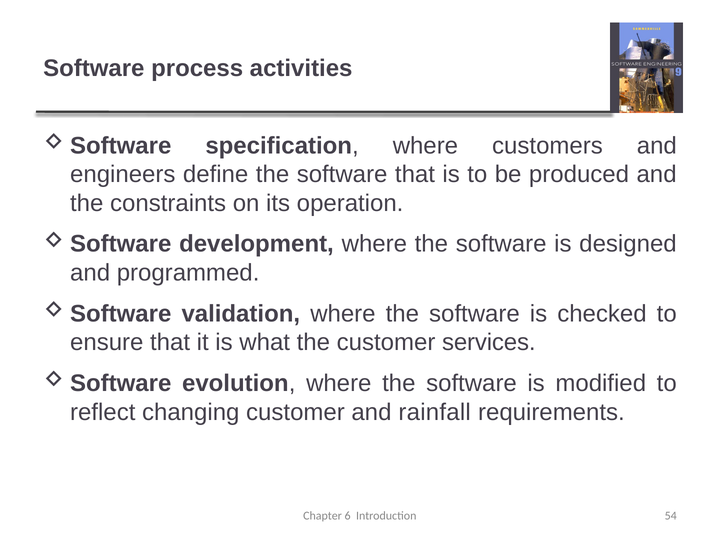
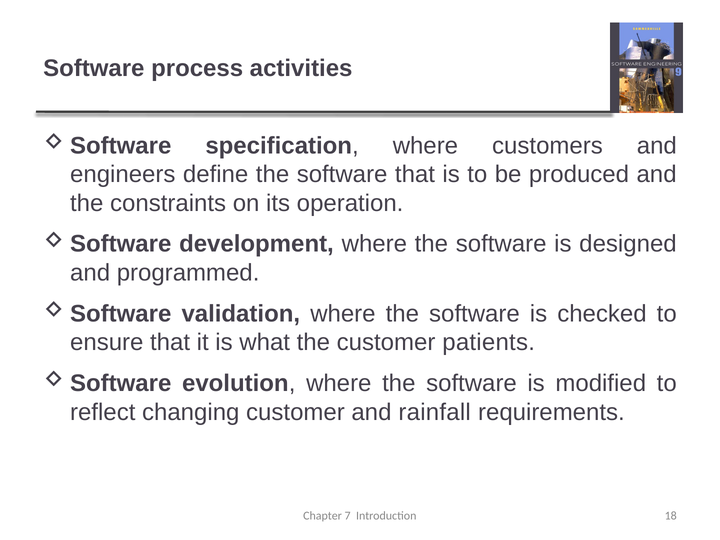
services: services -> patients
6: 6 -> 7
54: 54 -> 18
